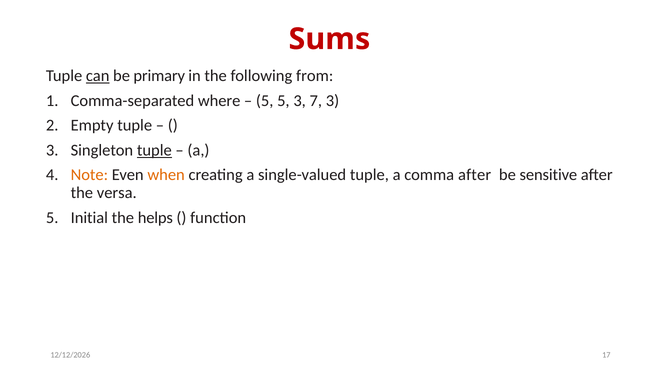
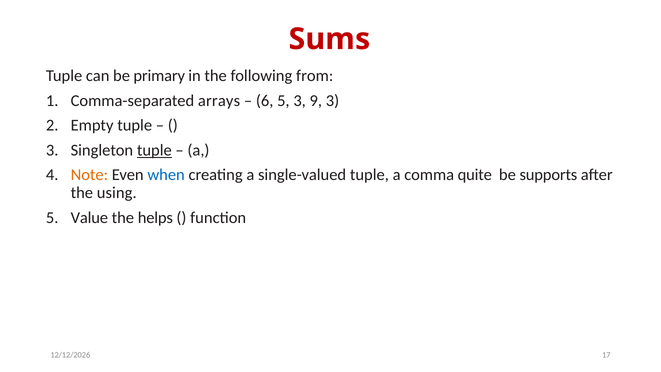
can underline: present -> none
where: where -> arrays
5 at (265, 101): 5 -> 6
7: 7 -> 9
when colour: orange -> blue
comma after: after -> quite
sensitive: sensitive -> supports
versa: versa -> using
Initial: Initial -> Value
